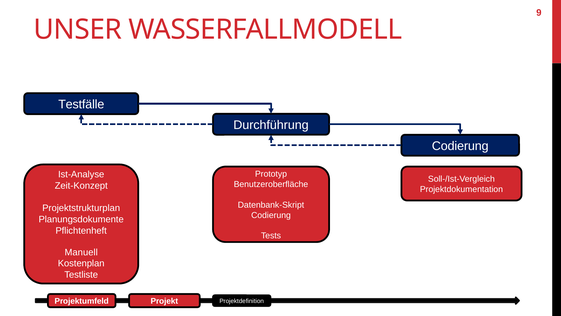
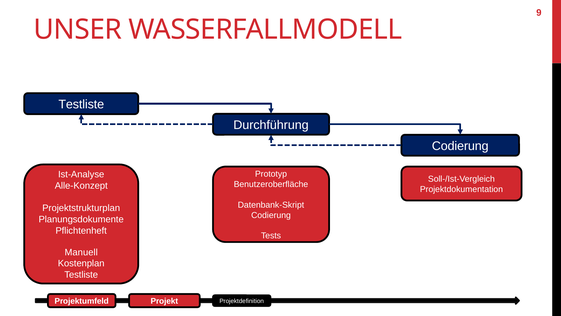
Testfälle at (81, 104): Testfälle -> Testliste
Zeit-Konzept: Zeit-Konzept -> Alle-Konzept
